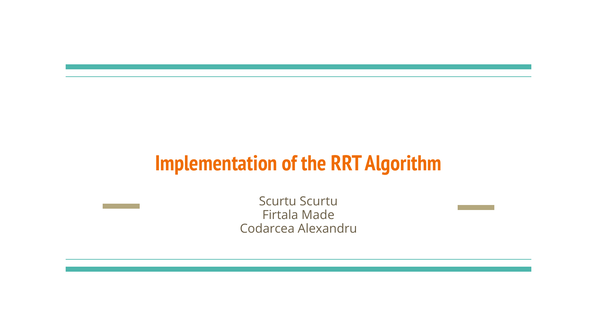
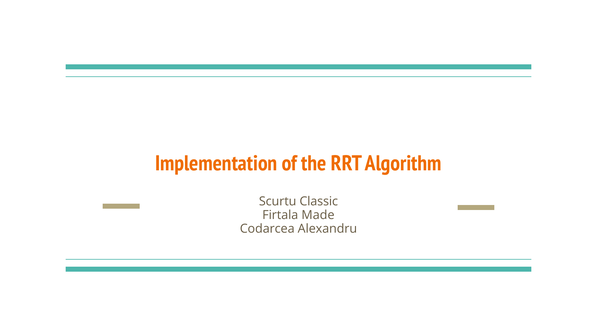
Scurtu Scurtu: Scurtu -> Classic
